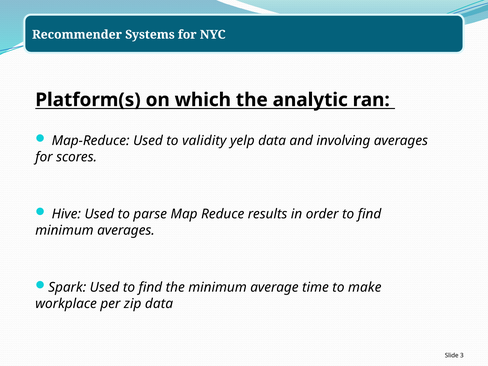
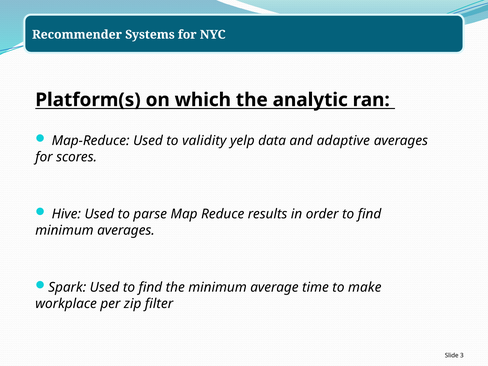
involving: involving -> adaptive
zip data: data -> filter
